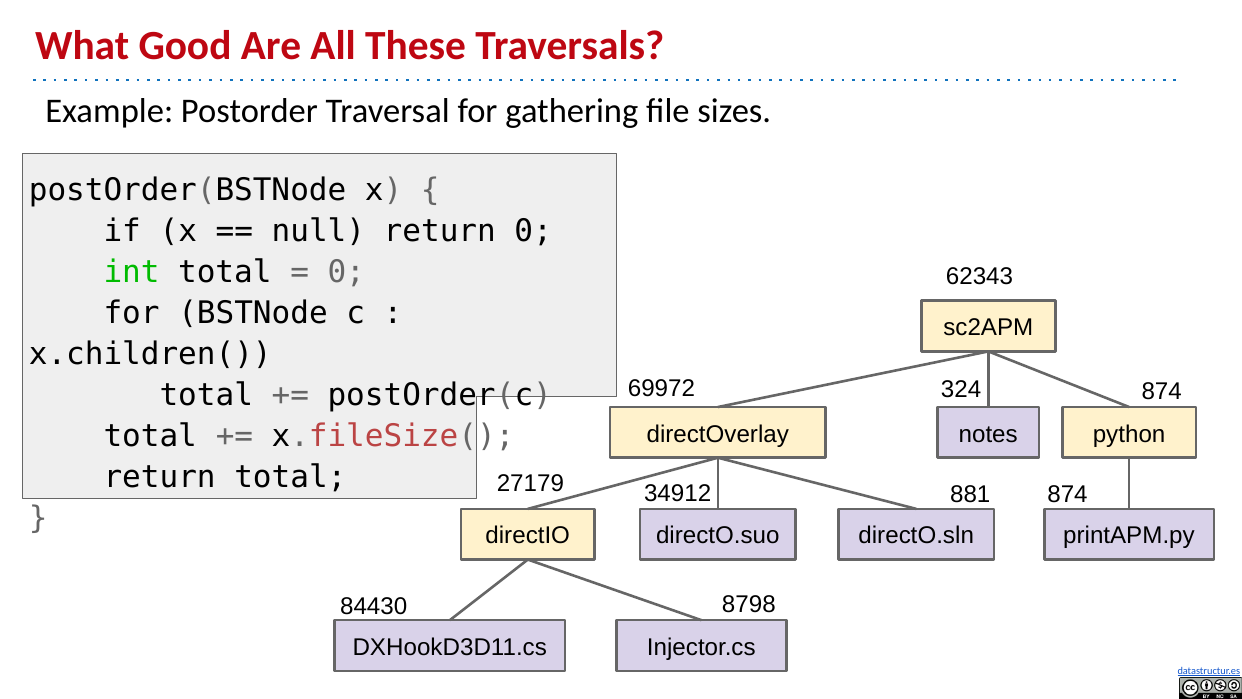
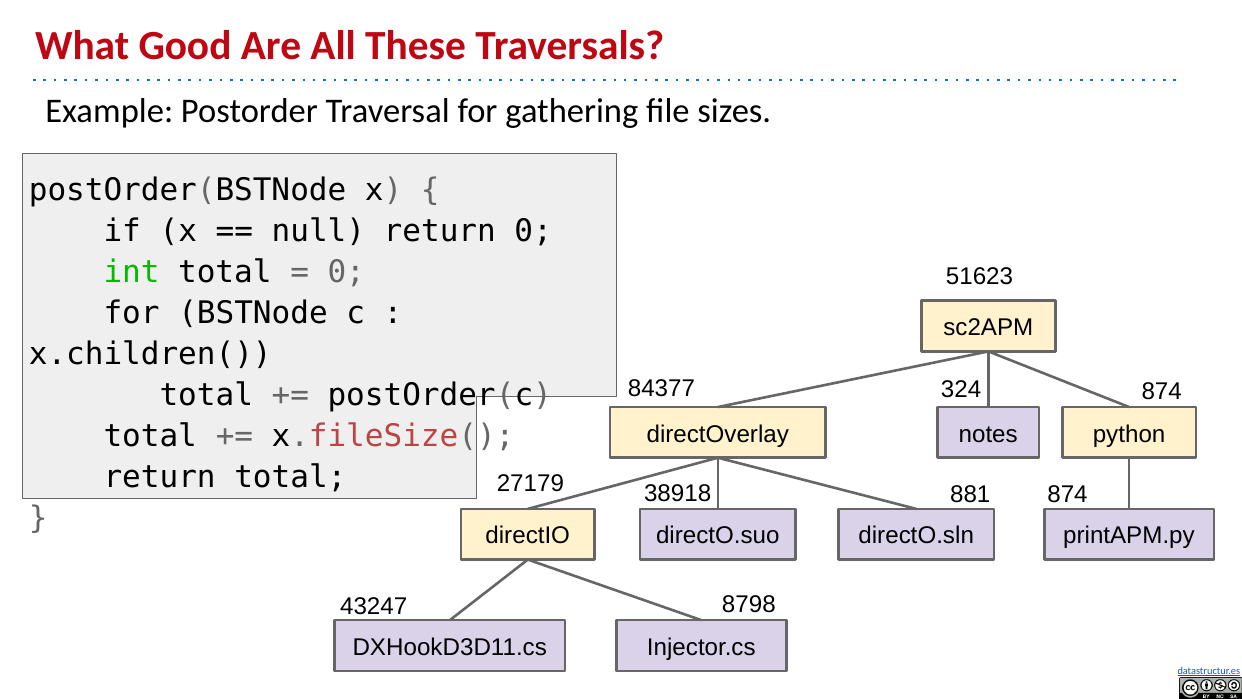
62343: 62343 -> 51623
69972: 69972 -> 84377
34912: 34912 -> 38918
84430: 84430 -> 43247
